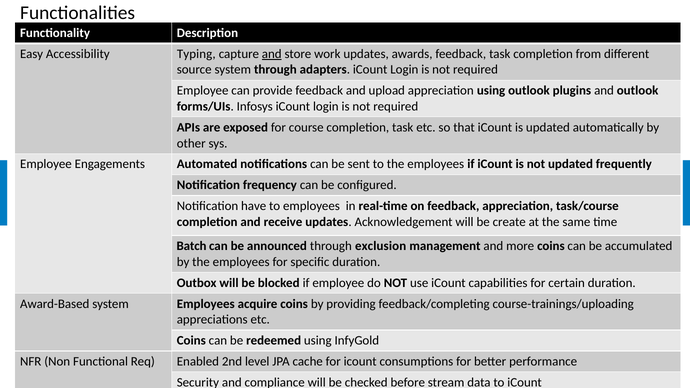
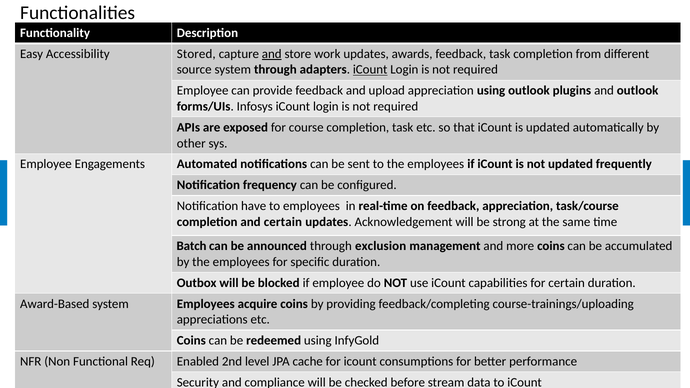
Typing: Typing -> Stored
iCount at (370, 70) underline: none -> present
and receive: receive -> certain
create: create -> strong
